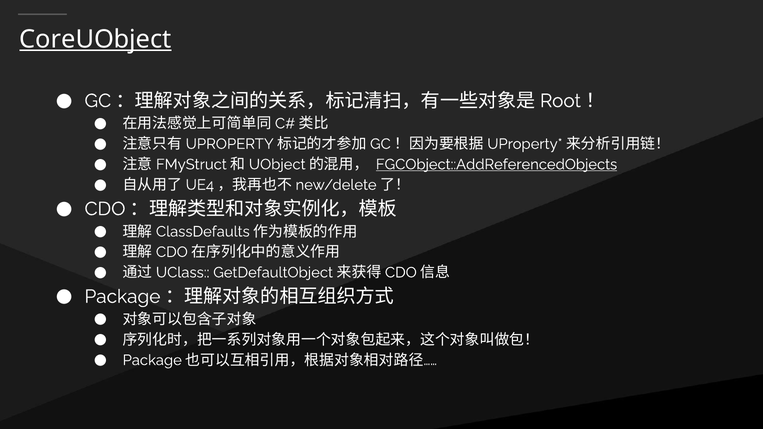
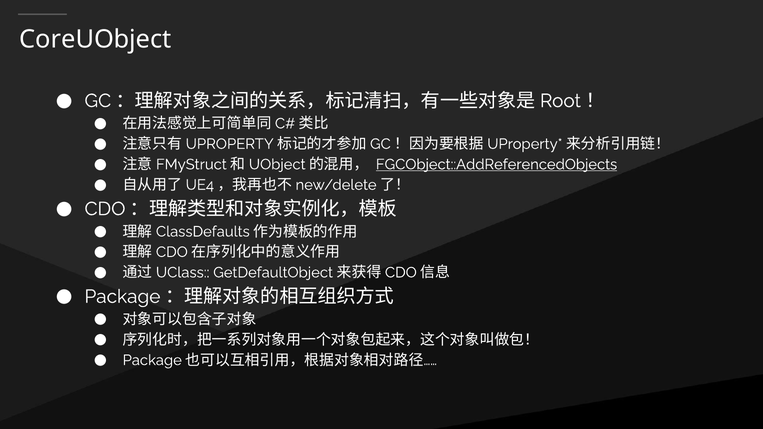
CoreUObject underline: present -> none
